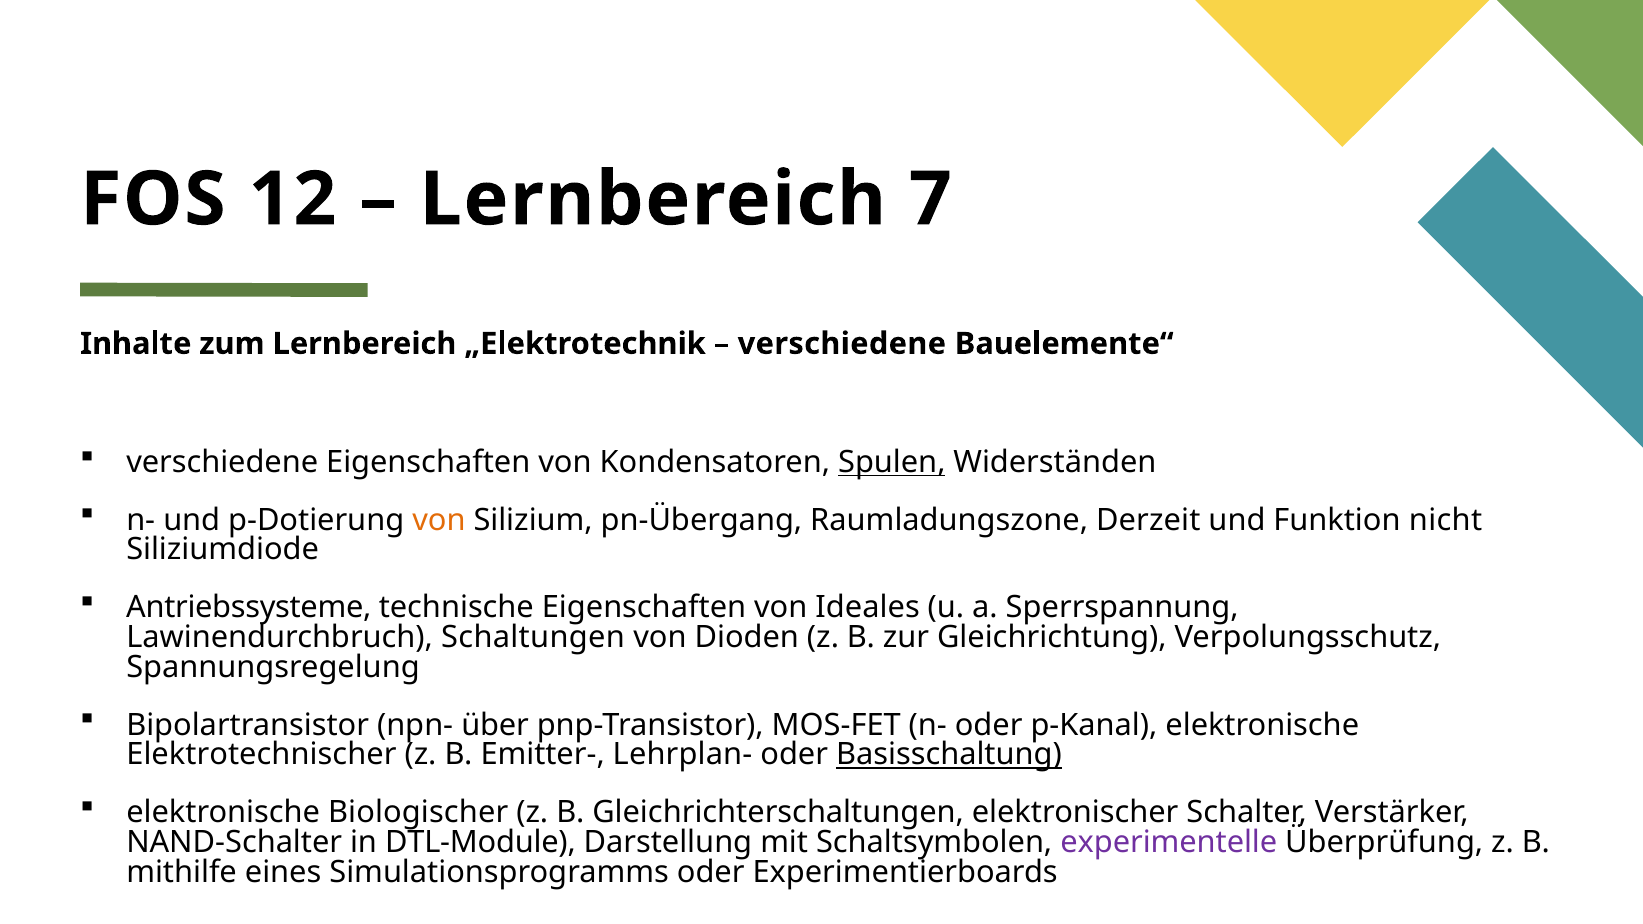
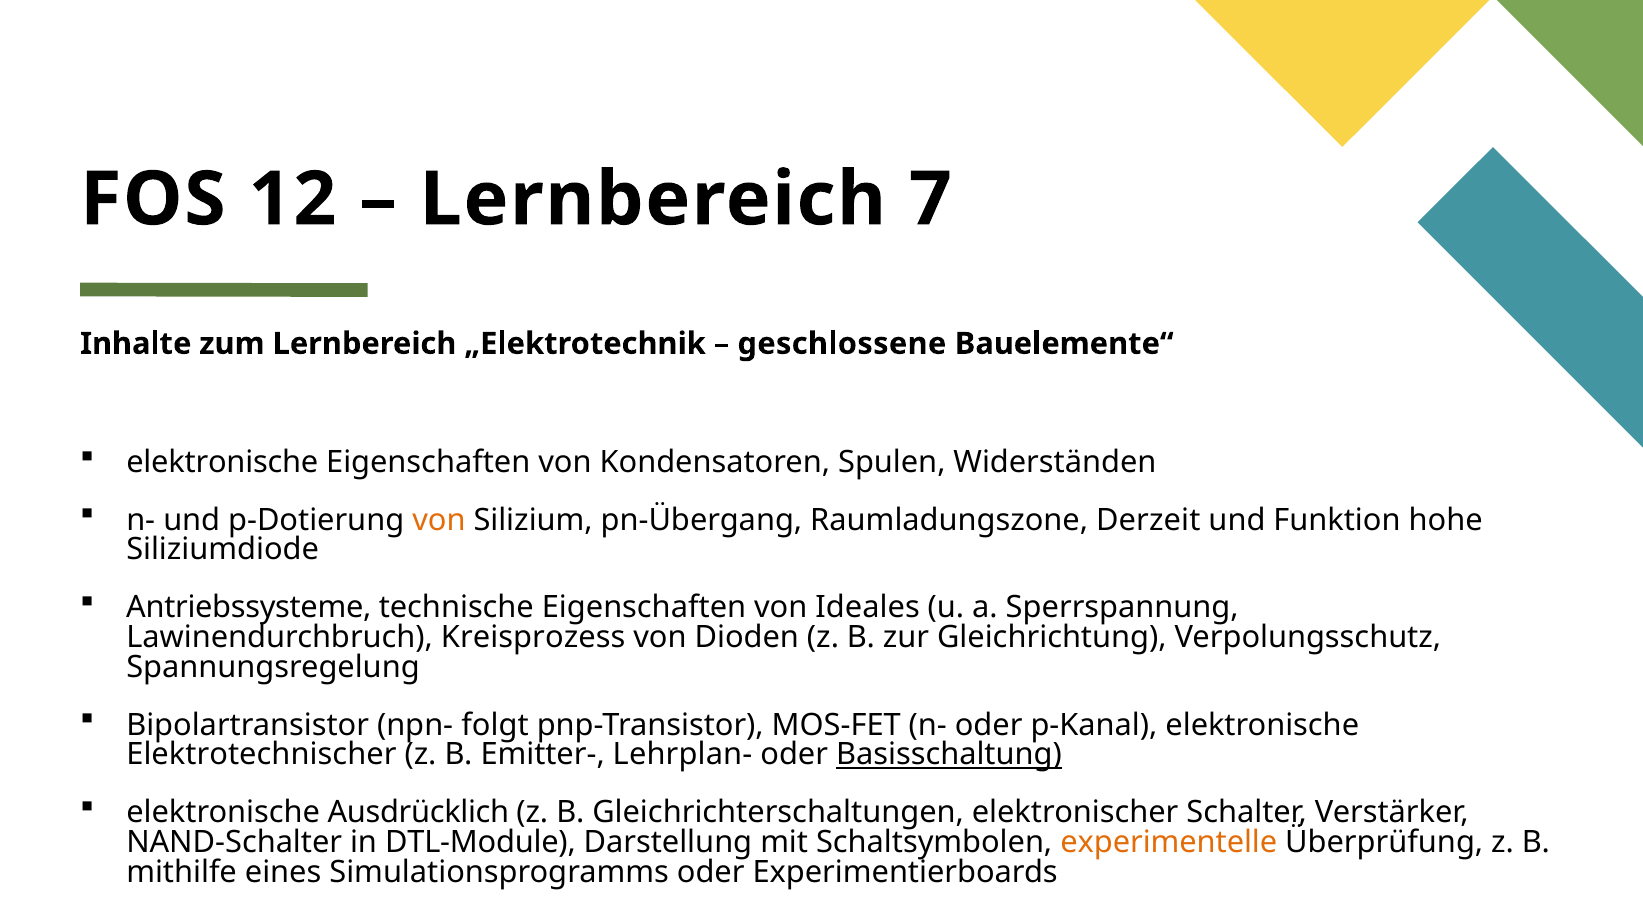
verschiedene at (842, 344): verschiedene -> geschlossene
verschiedene at (222, 462): verschiedene -> elektronische
Spulen underline: present -> none
nicht: nicht -> hohe
Schaltungen: Schaltungen -> Kreisprozess
über: über -> folgt
Biologischer: Biologischer -> Ausdrücklich
experimentelle colour: purple -> orange
